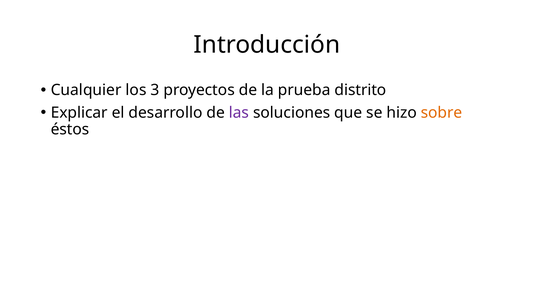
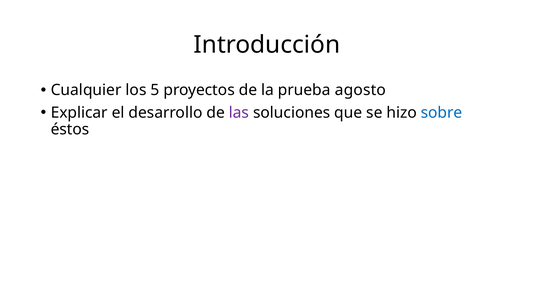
3: 3 -> 5
distrito: distrito -> agosto
sobre colour: orange -> blue
